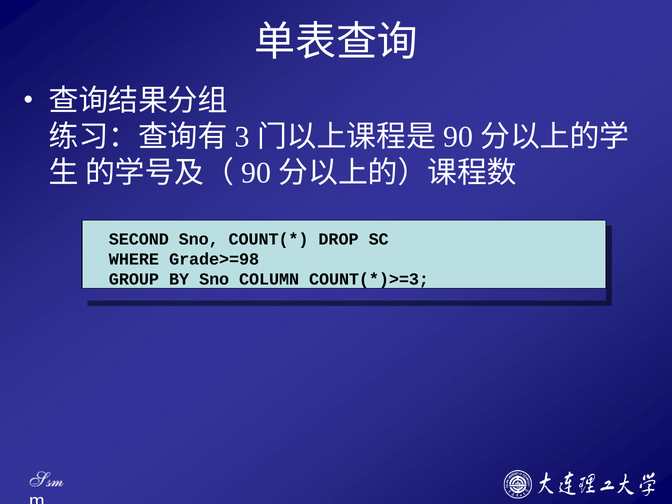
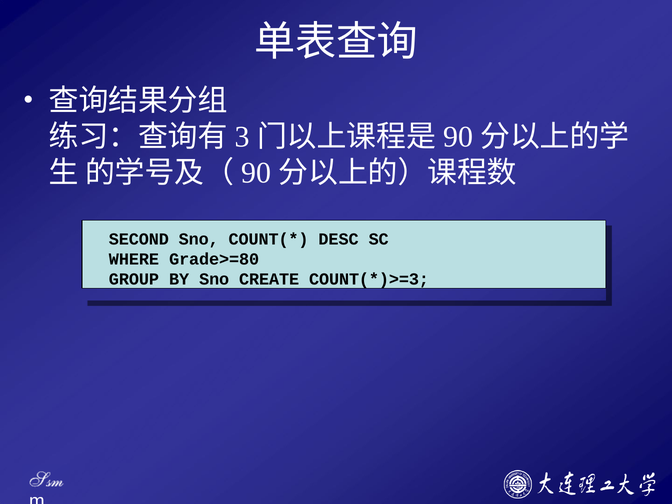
DROP: DROP -> DESC
Grade>=98: Grade>=98 -> Grade>=80
COLUMN: COLUMN -> CREATE
